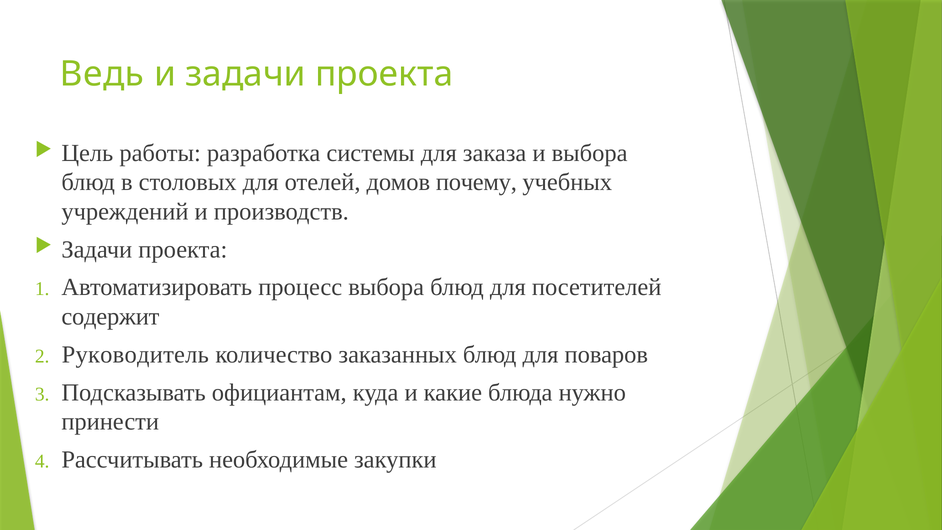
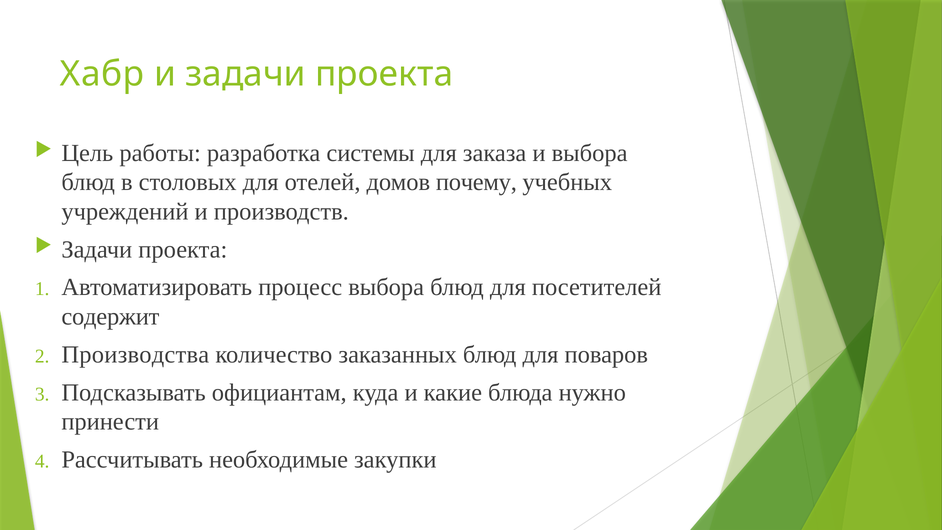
Ведь: Ведь -> Хабр
Руководитель: Руководитель -> Производства
